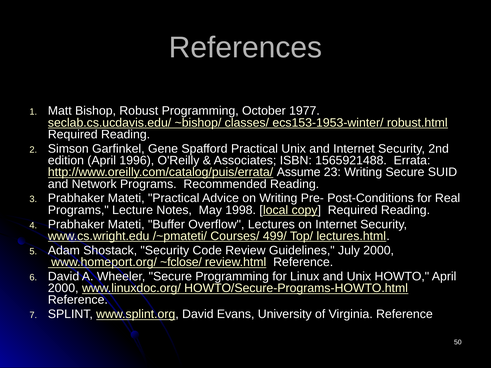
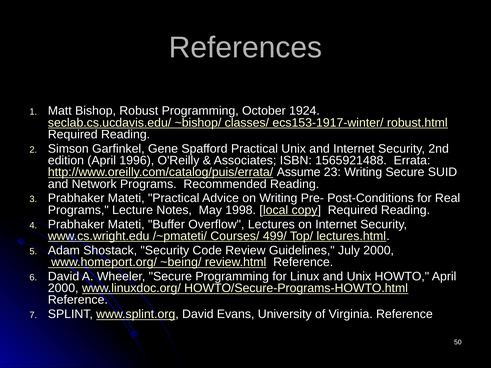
1977: 1977 -> 1924
ecs153-1953-winter/: ecs153-1953-winter/ -> ecs153-1917-winter/
~fclose/: ~fclose/ -> ~being/
